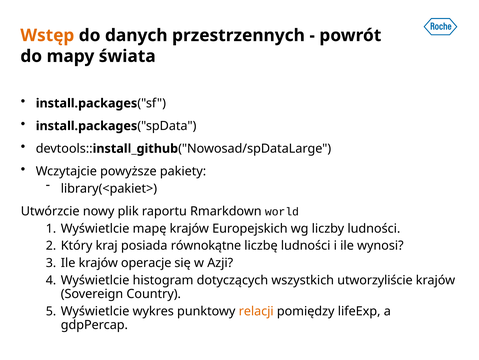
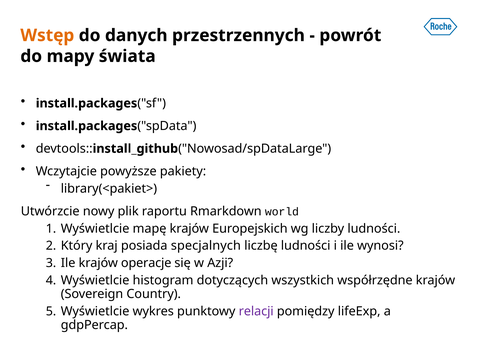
równokątne: równokątne -> specjalnych
utworzyliście: utworzyliście -> współrzędne
relacji colour: orange -> purple
